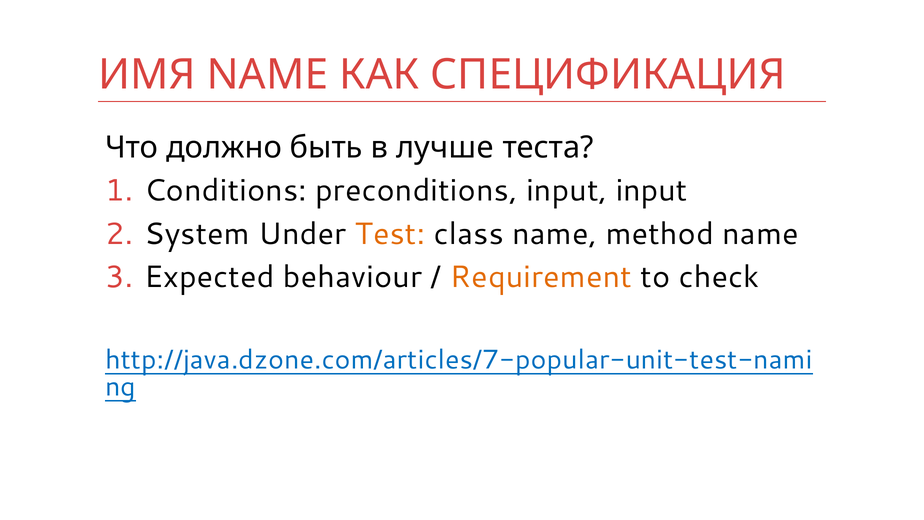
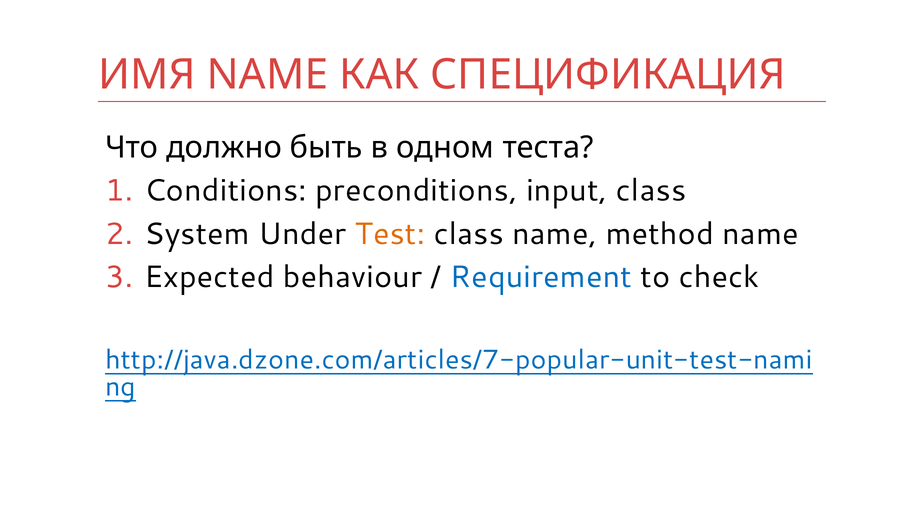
лучше: лучше -> одном
input input: input -> class
Requirement colour: orange -> blue
